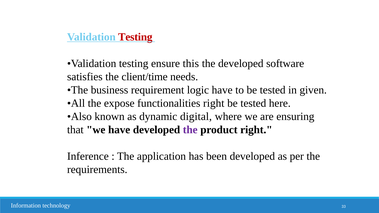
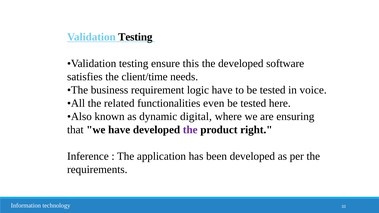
Testing at (135, 37) colour: red -> black
given: given -> voice
expose: expose -> related
functionalities right: right -> even
